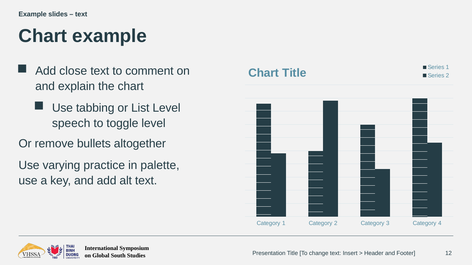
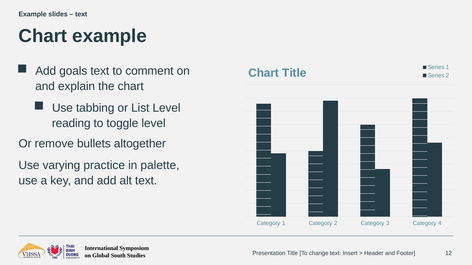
close: close -> goals
speech: speech -> reading
